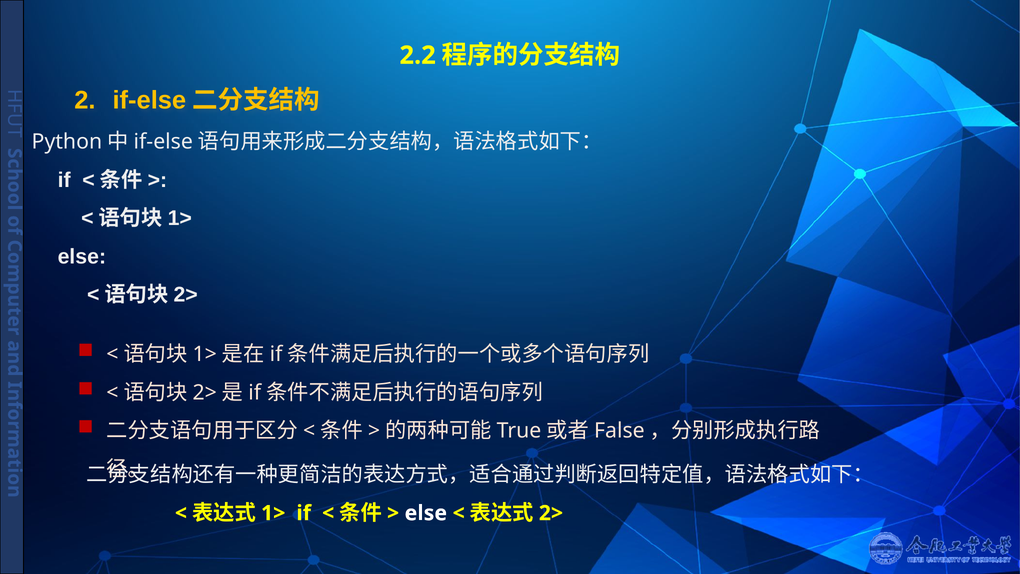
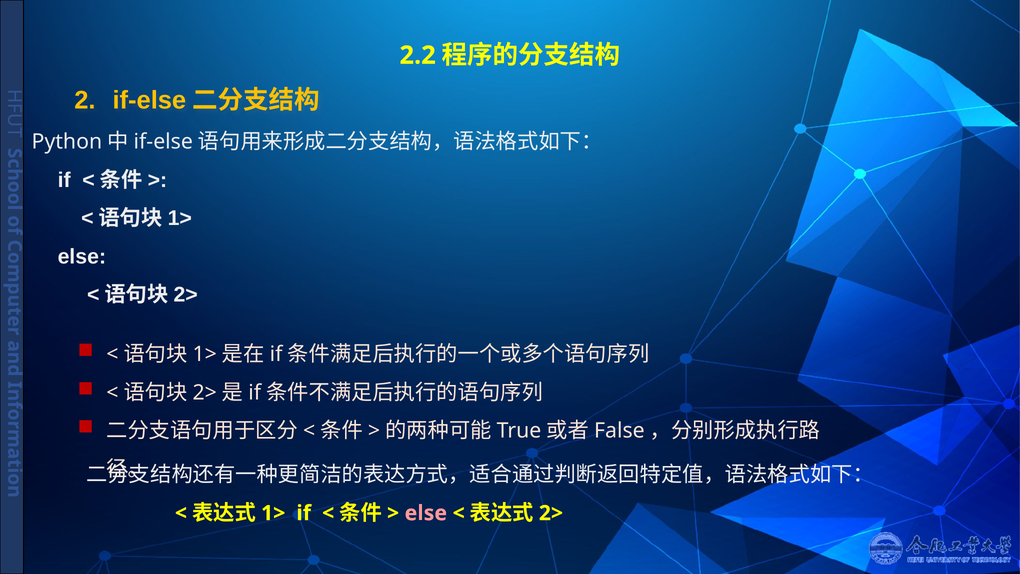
else at (426, 513) colour: white -> pink
